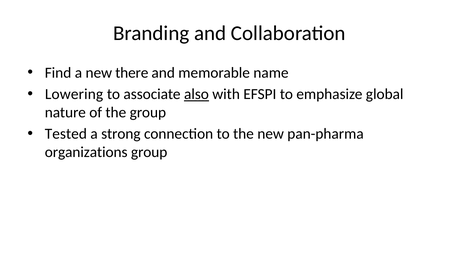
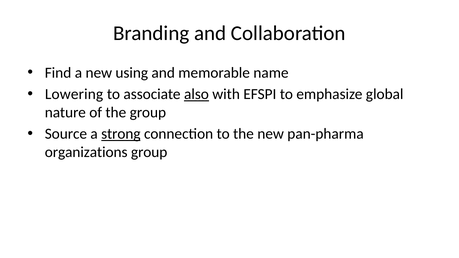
there: there -> using
Tested: Tested -> Source
strong underline: none -> present
